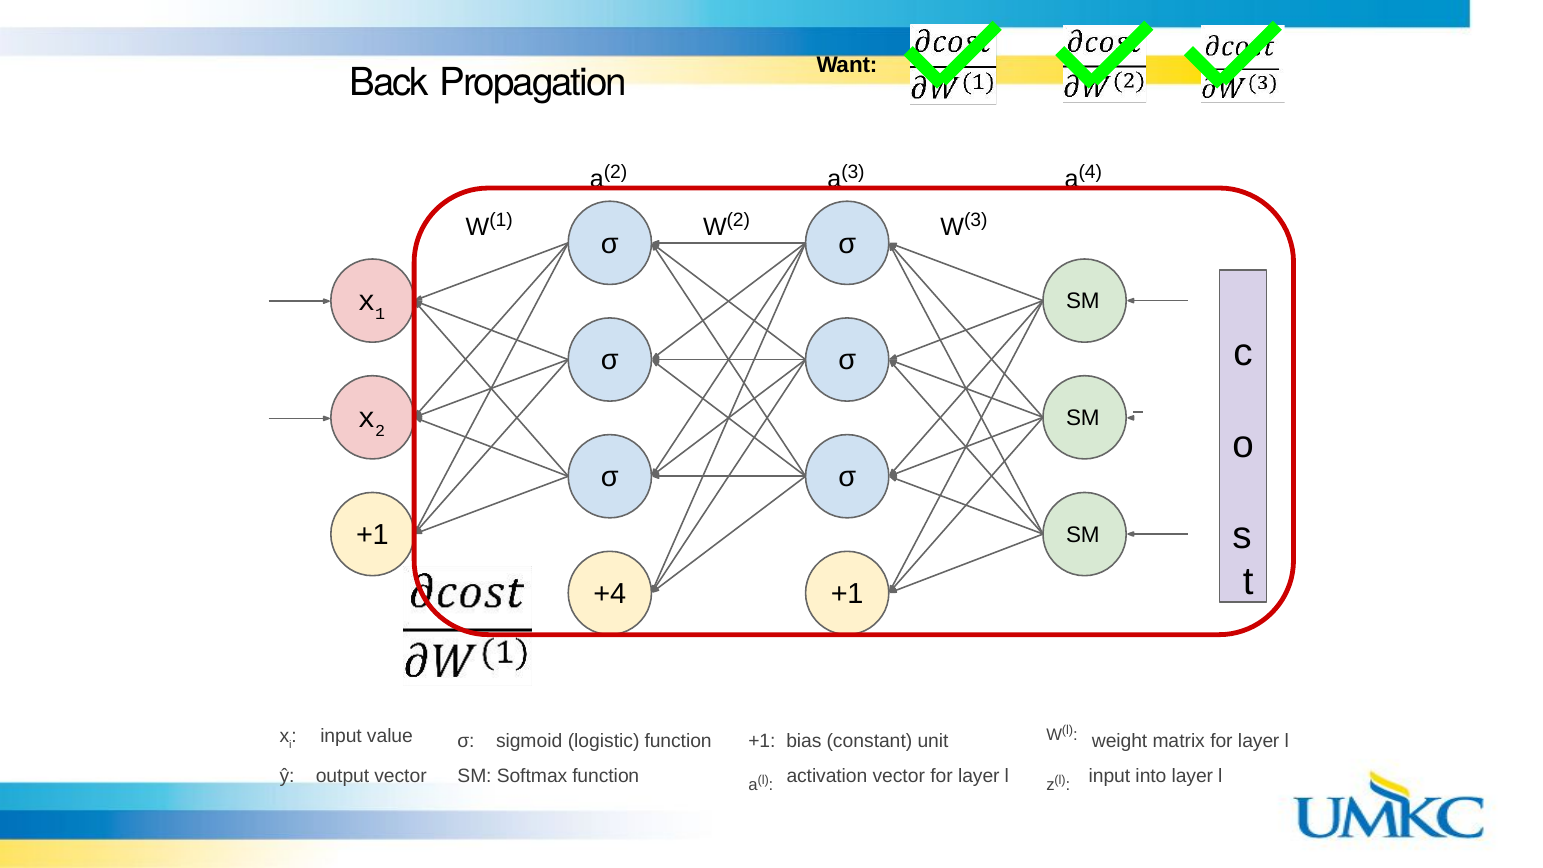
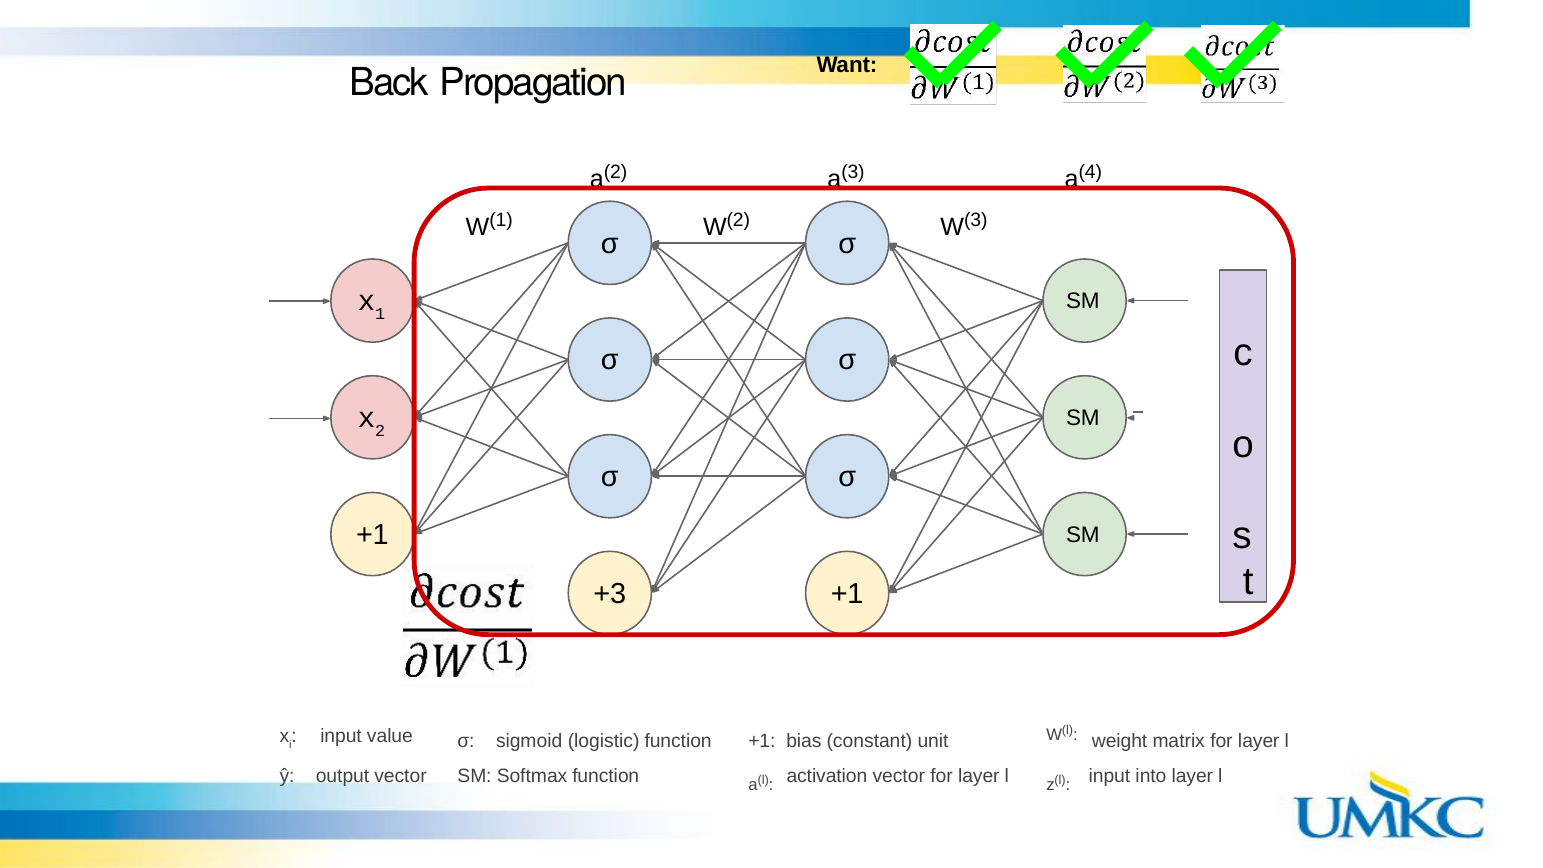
+4: +4 -> +3
